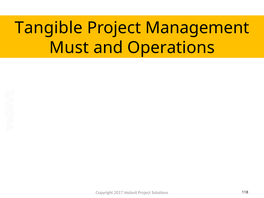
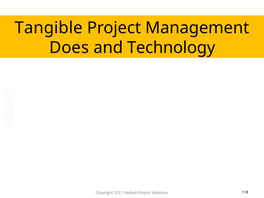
Must: Must -> Does
Operations: Operations -> Technology
